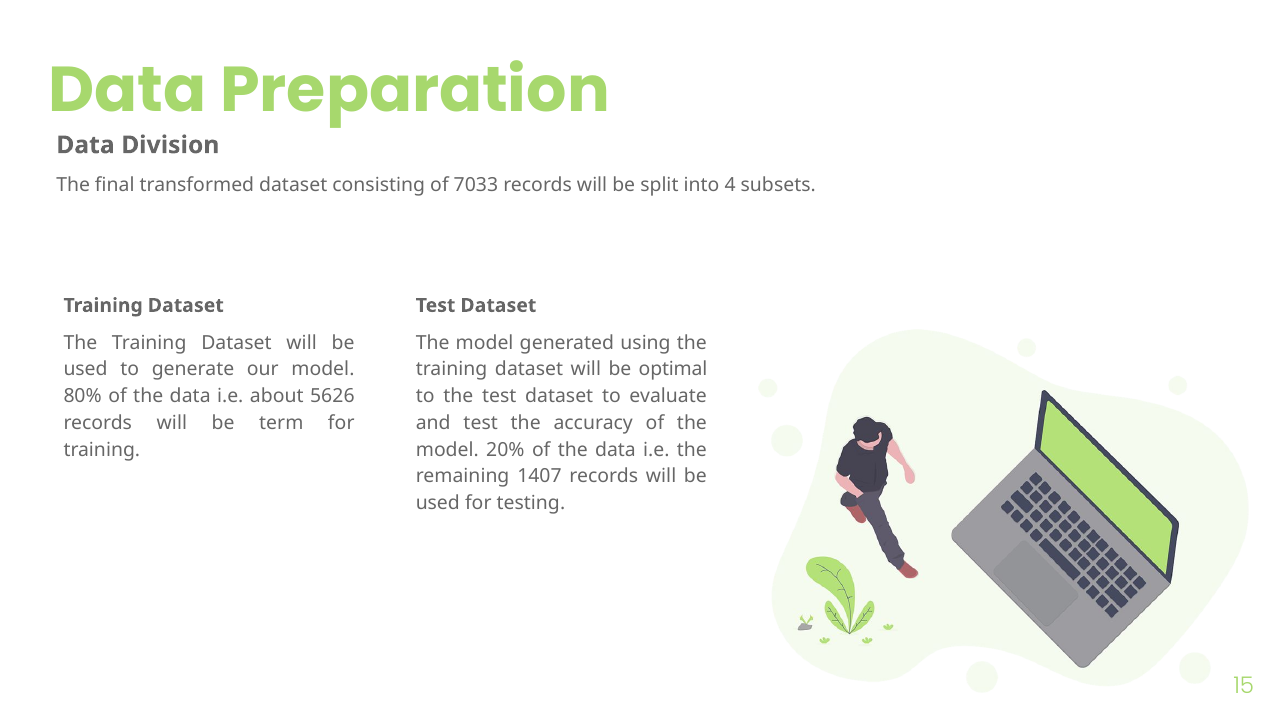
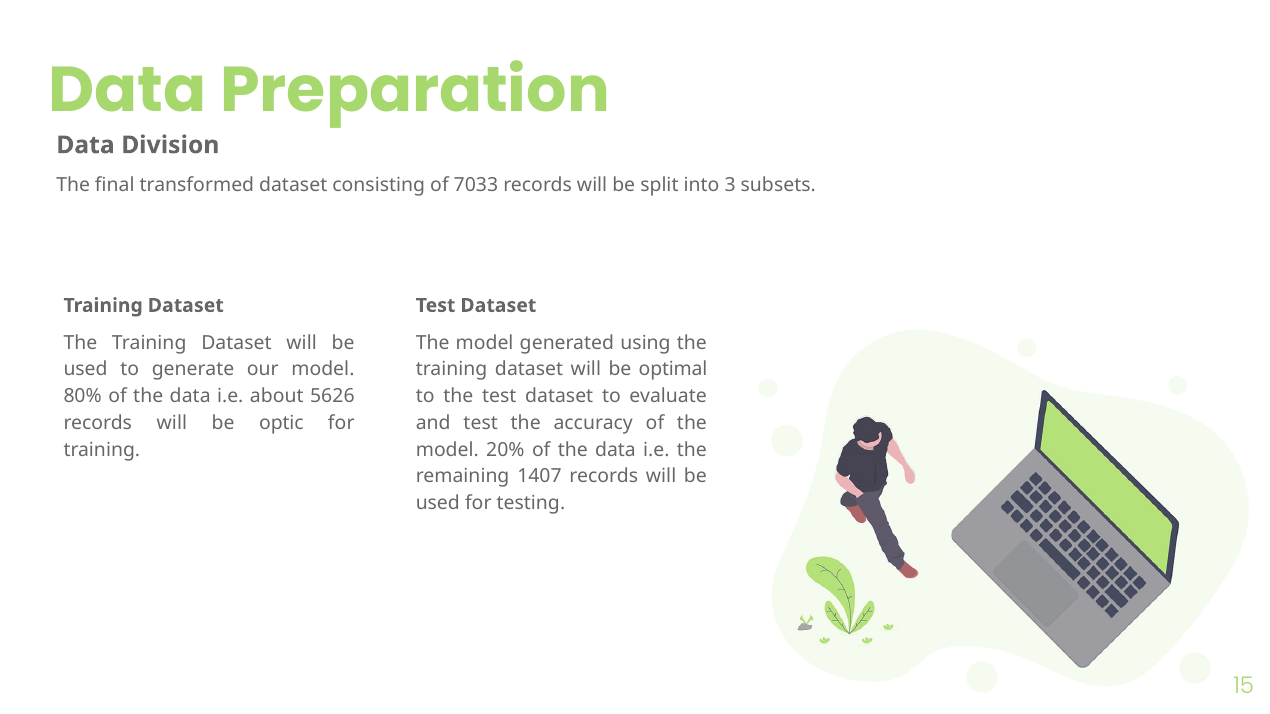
4: 4 -> 3
term: term -> optic
